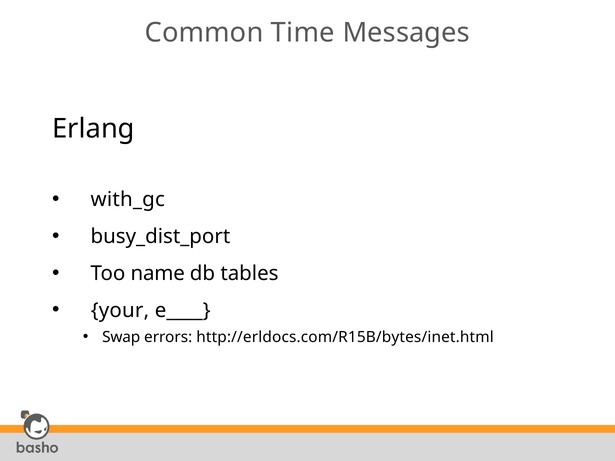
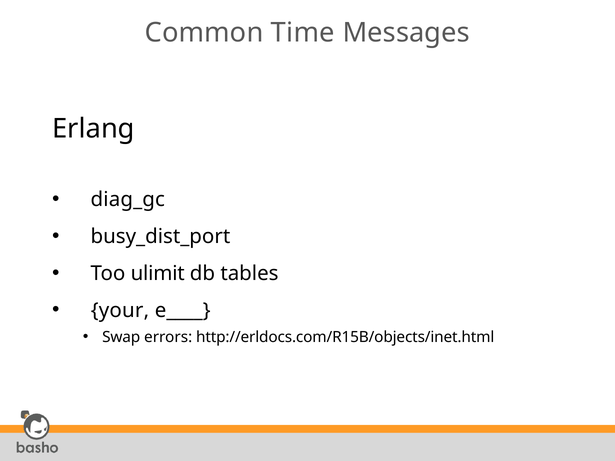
with_gc: with_gc -> diag_gc
name: name -> ulimit
http://erldocs.com/R15B/bytes/inet.html: http://erldocs.com/R15B/bytes/inet.html -> http://erldocs.com/R15B/objects/inet.html
